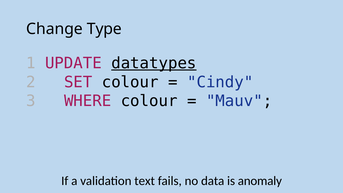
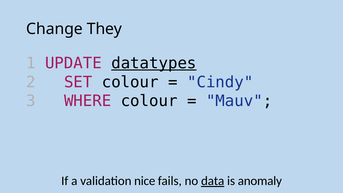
Type: Type -> They
text: text -> nice
data underline: none -> present
